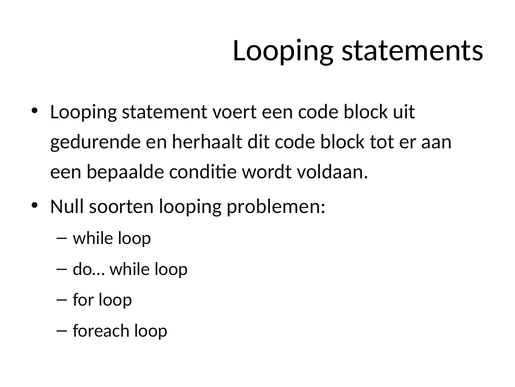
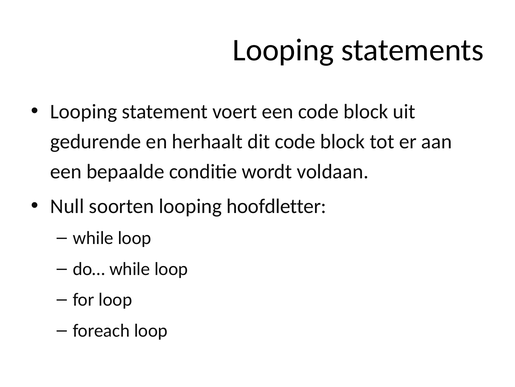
problemen: problemen -> hoofdletter
